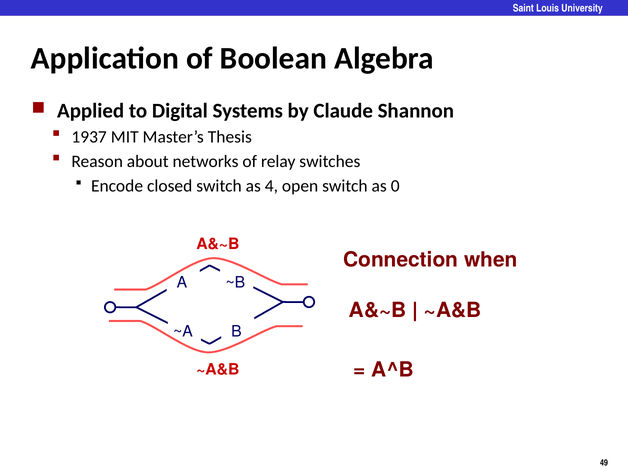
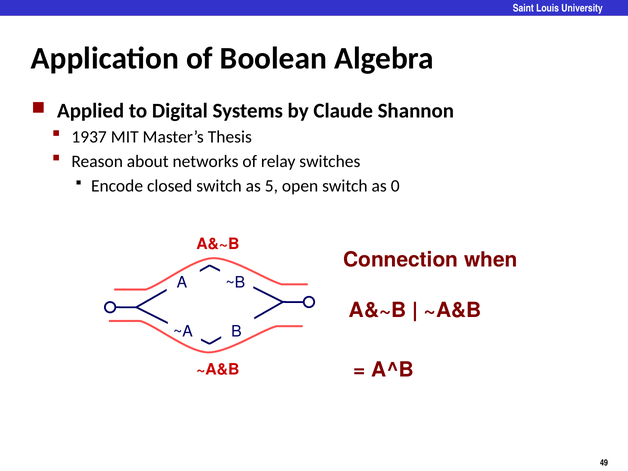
4: 4 -> 5
